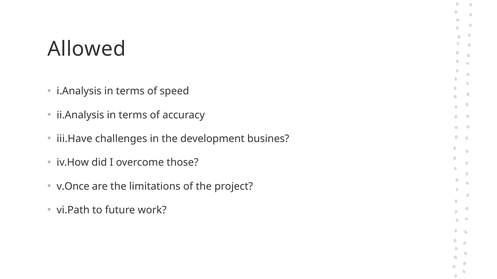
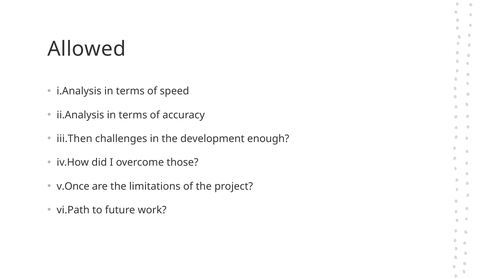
iii.Have: iii.Have -> iii.Then
busines: busines -> enough
